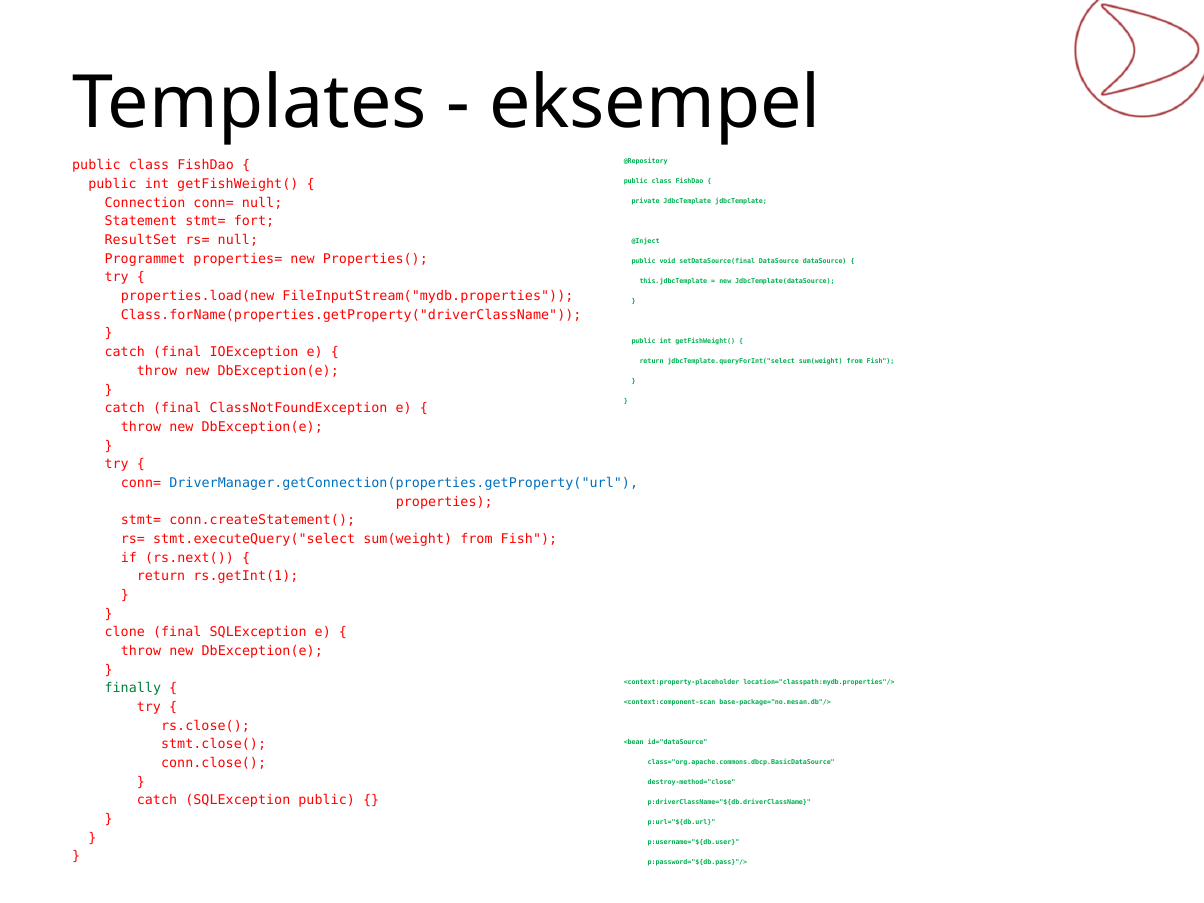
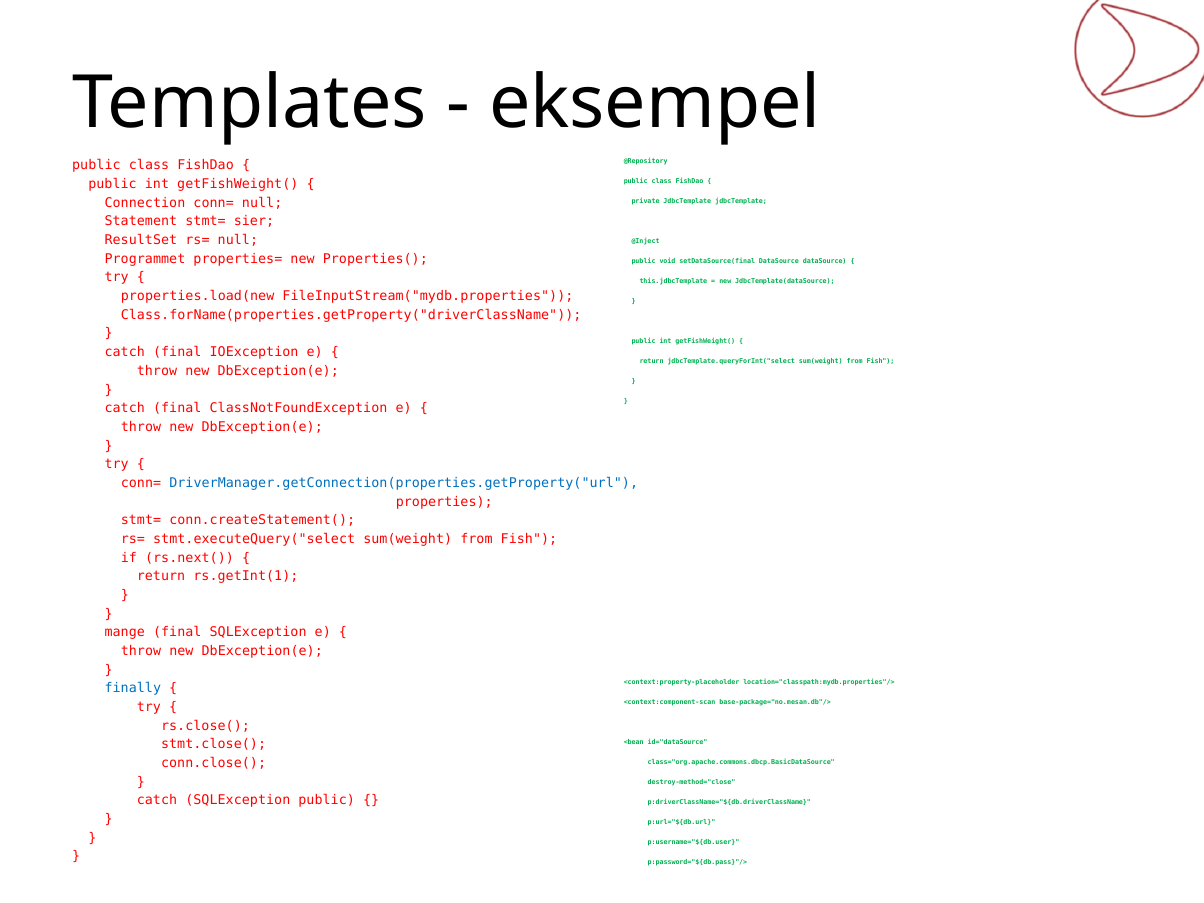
fort: fort -> sier
clone: clone -> mange
finally colour: green -> blue
